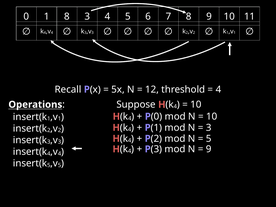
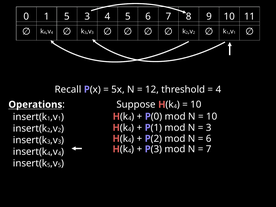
1 8: 8 -> 5
5 at (209, 139): 5 -> 6
9 at (209, 149): 9 -> 7
